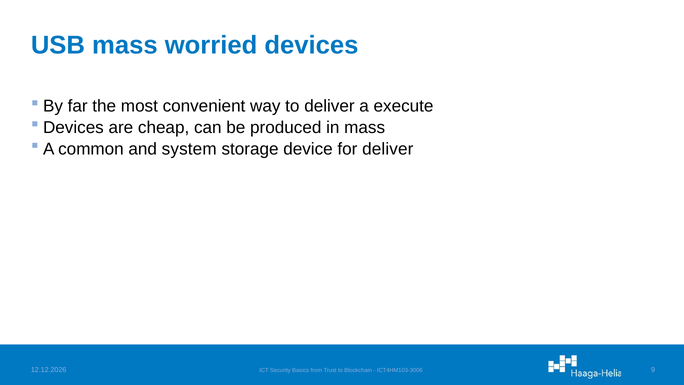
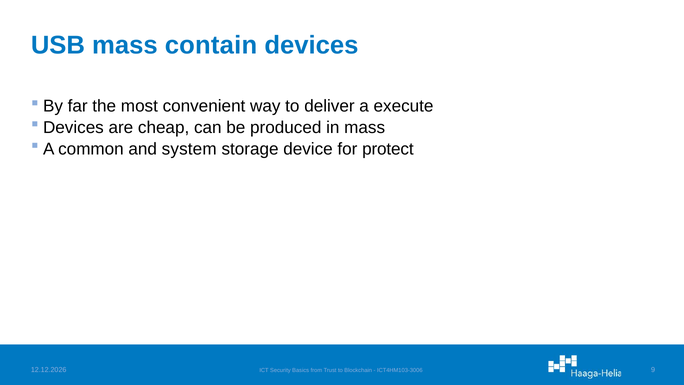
worried: worried -> contain
for deliver: deliver -> protect
